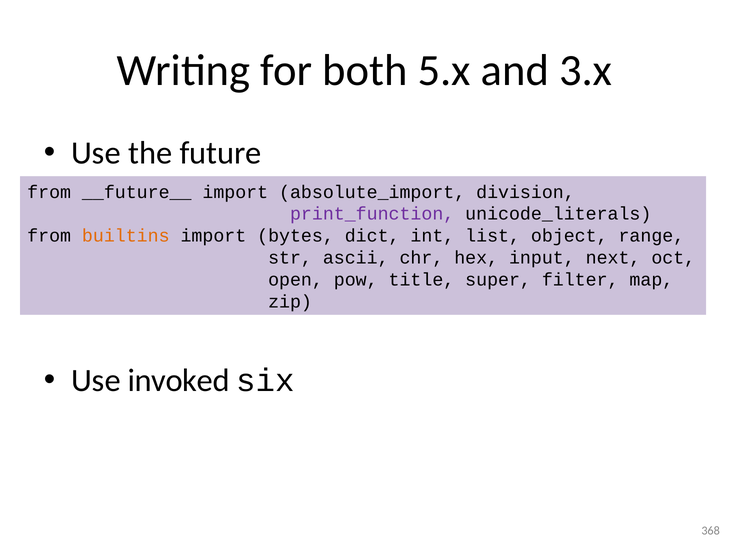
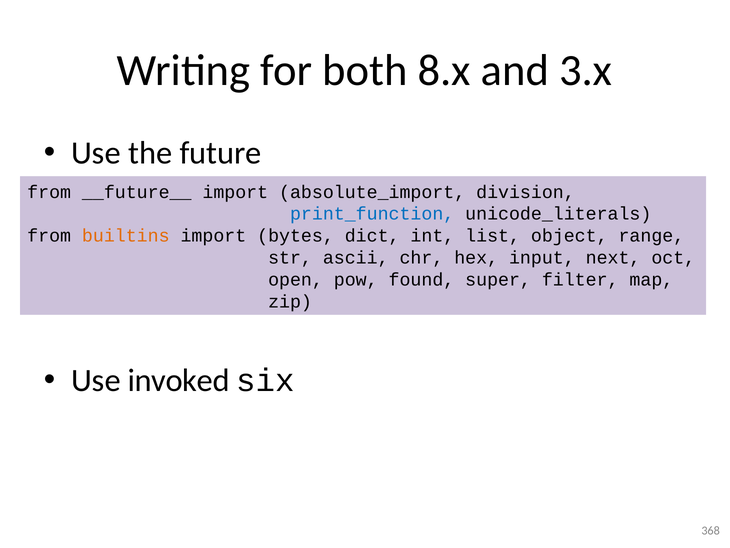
5.x: 5.x -> 8.x
print_function colour: purple -> blue
title: title -> found
